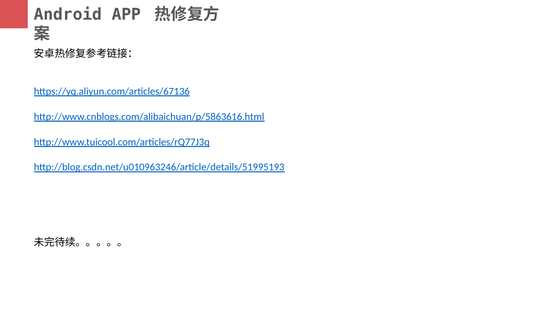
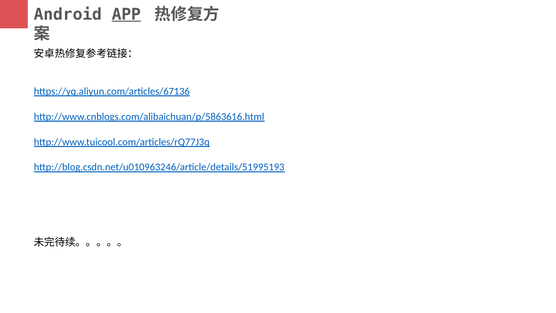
APP underline: none -> present
